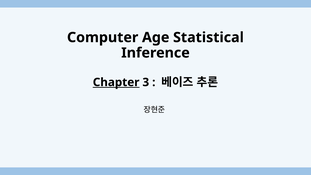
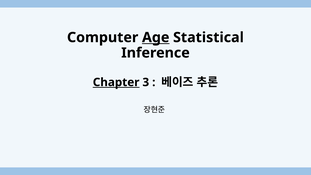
Age underline: none -> present
